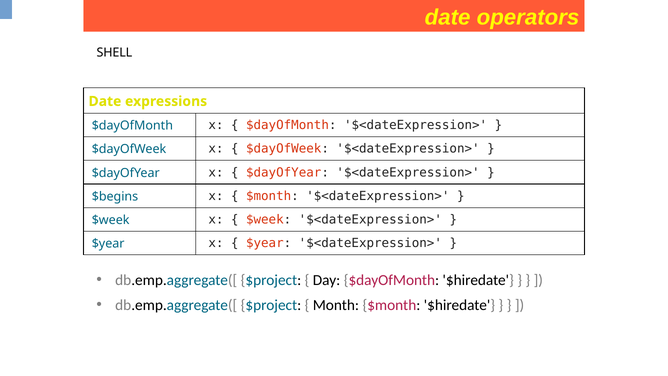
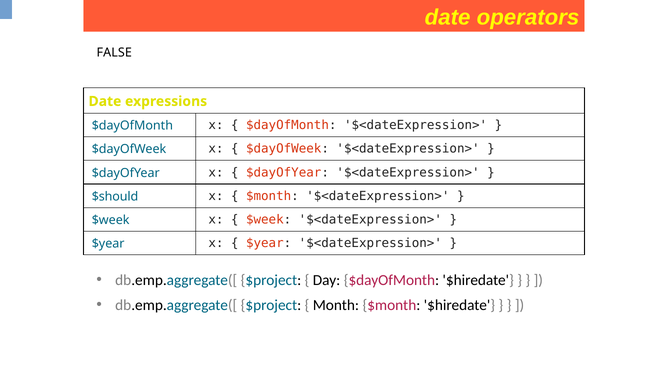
SHELL: SHELL -> FALSE
$begins: $begins -> $should
